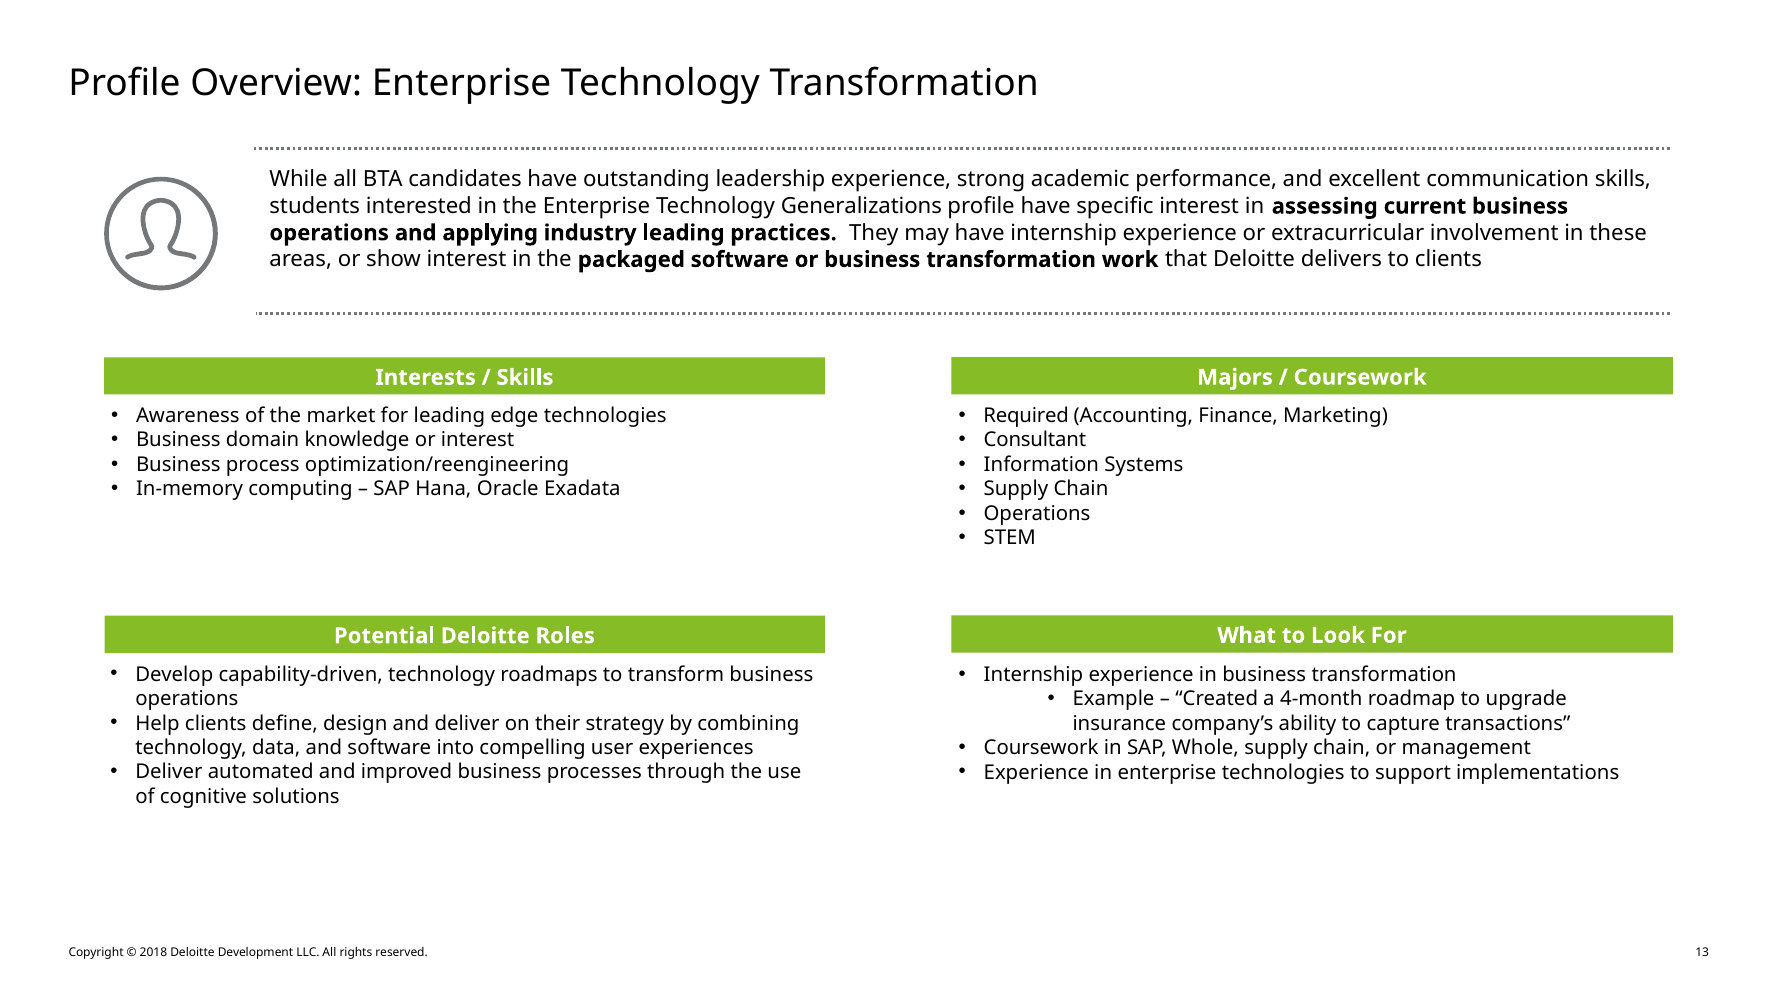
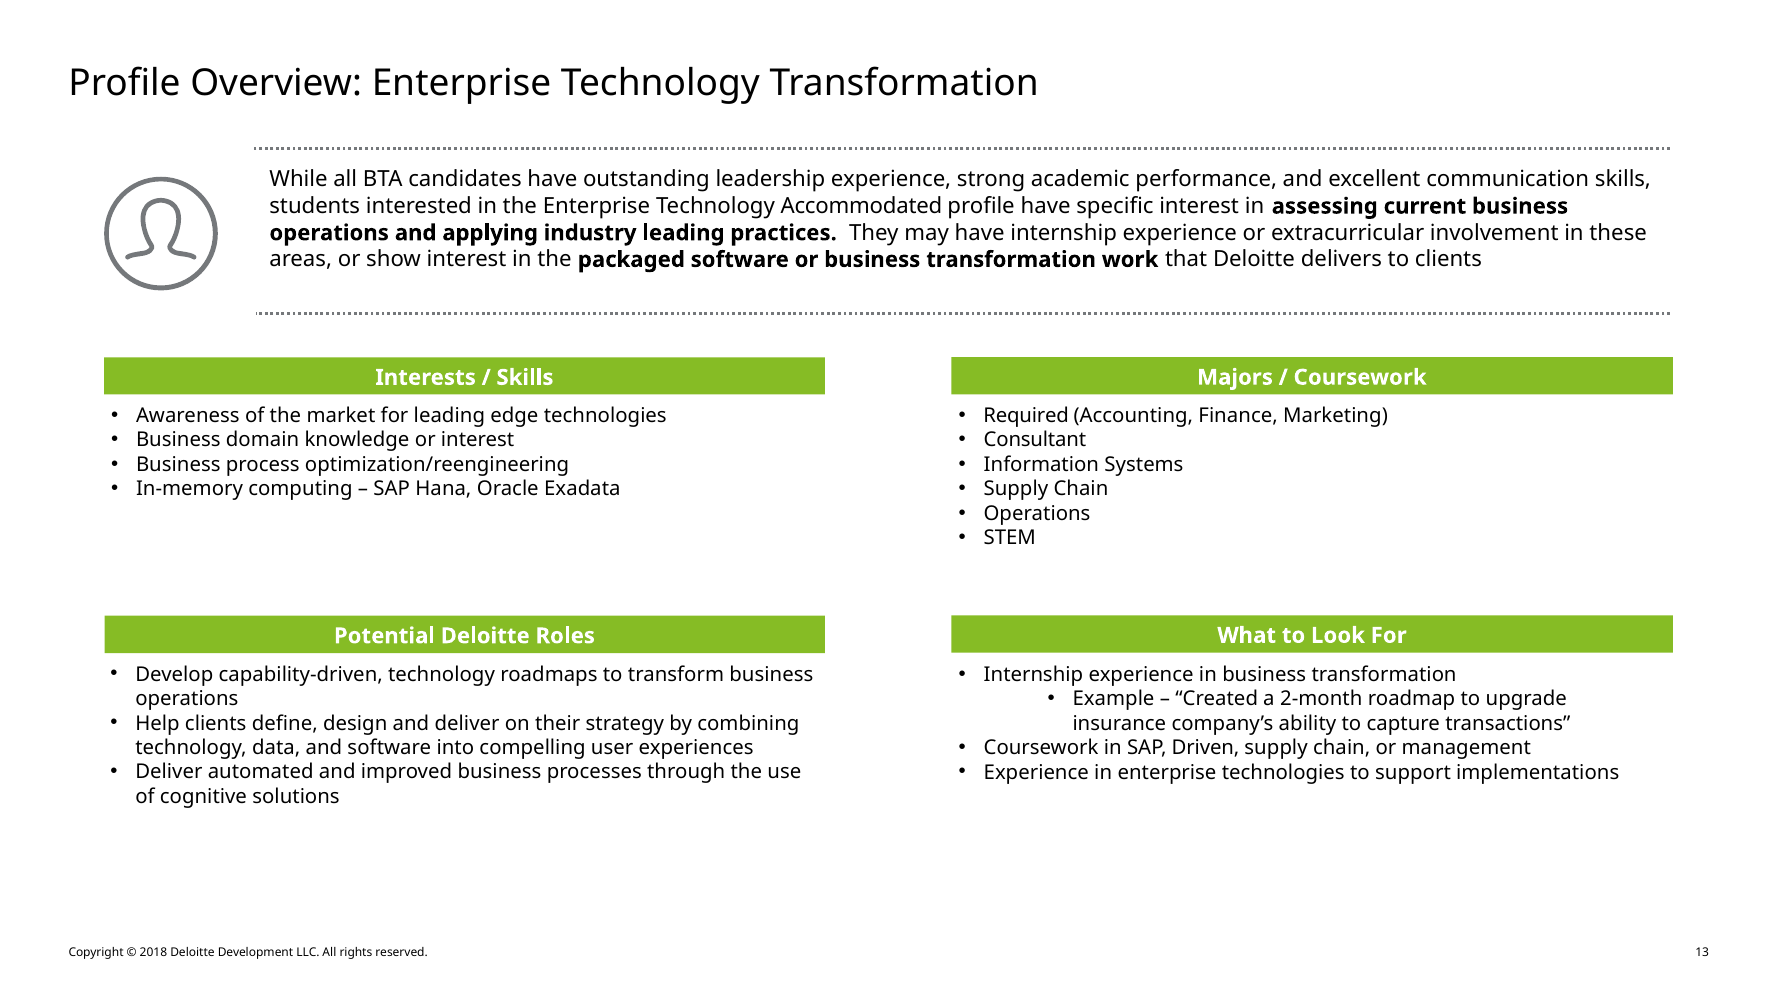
Generalizations: Generalizations -> Accommodated
4-month: 4-month -> 2-month
Whole: Whole -> Driven
